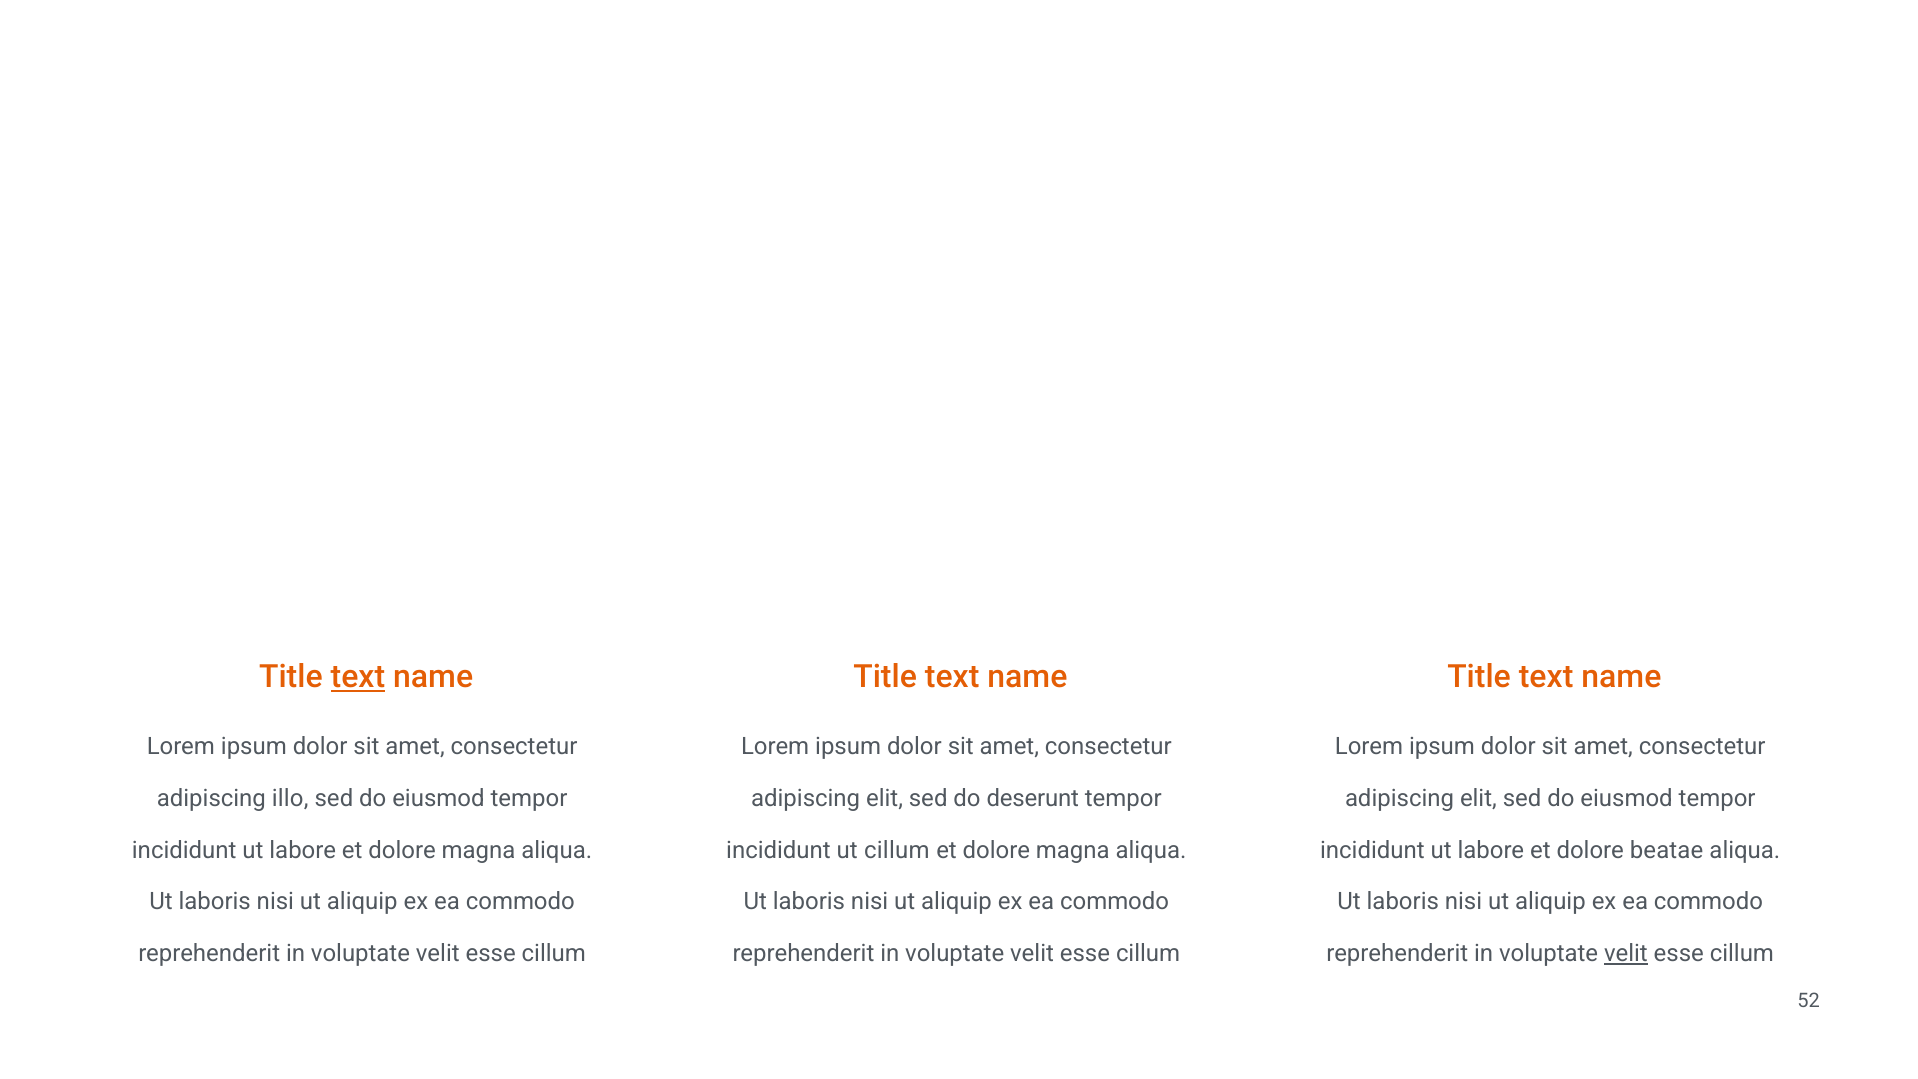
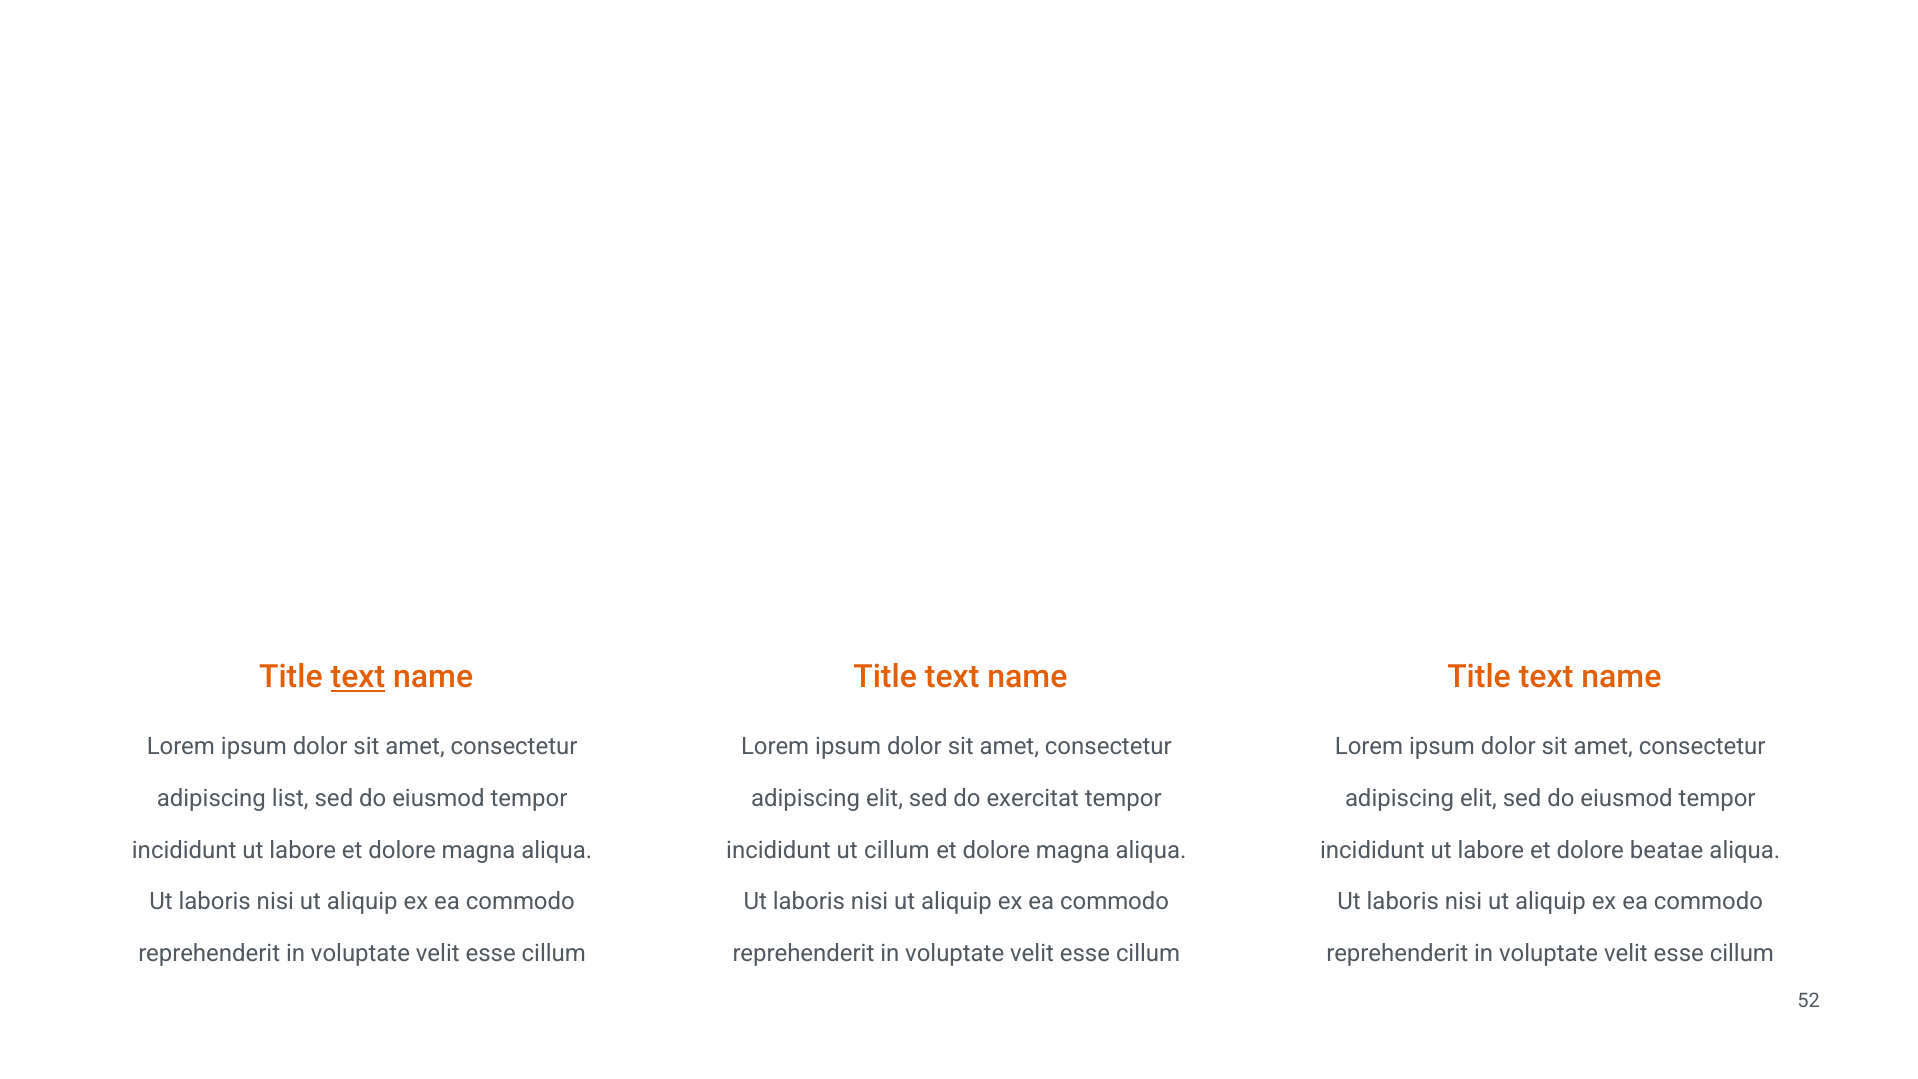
illo: illo -> list
deserunt: deserunt -> exercitat
velit at (1626, 954) underline: present -> none
